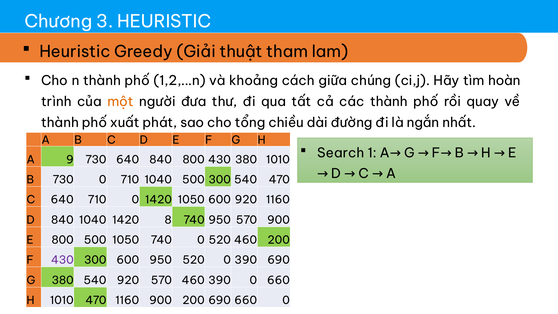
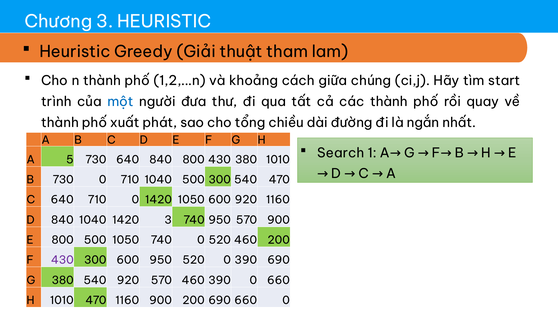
hoàn: hoàn -> start
một colour: orange -> blue
9: 9 -> 5
1420 8: 8 -> 3
